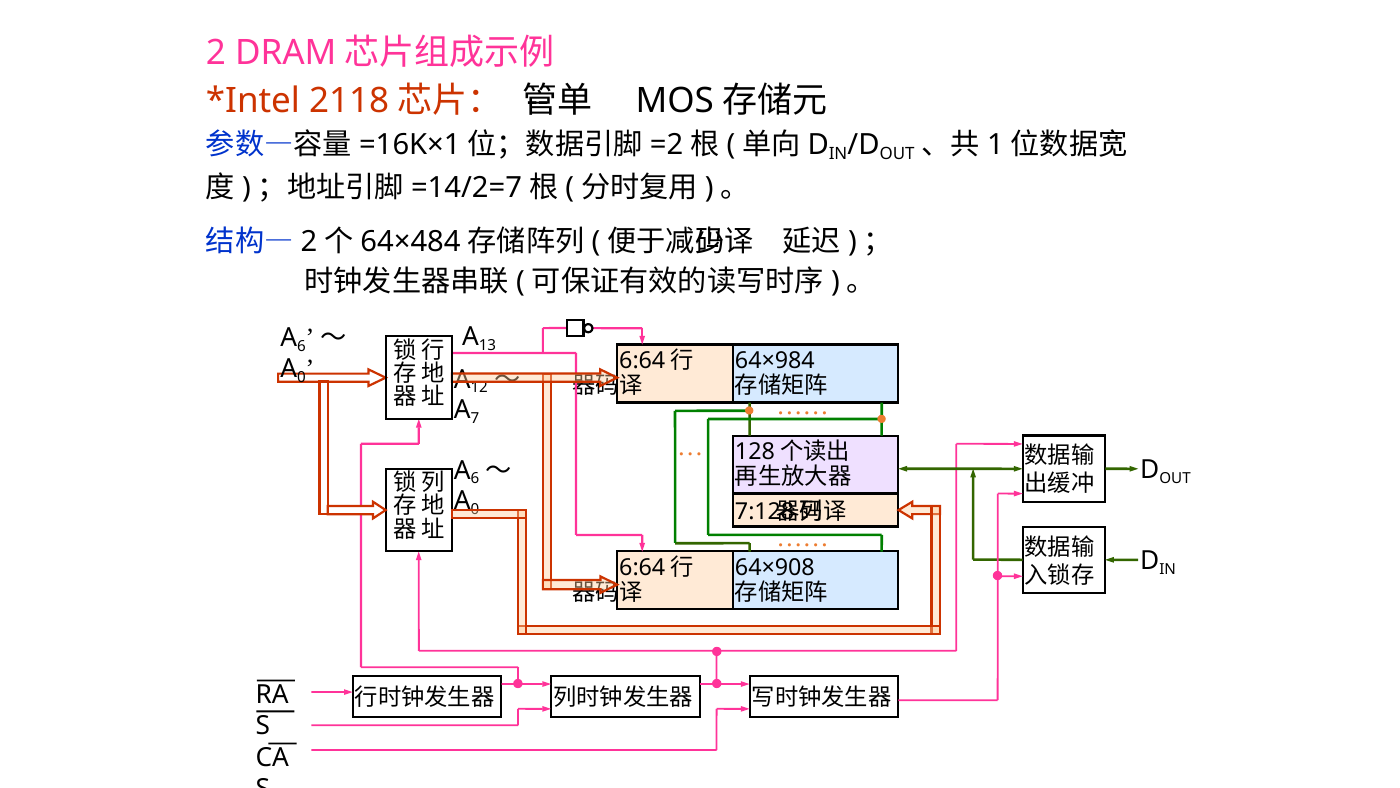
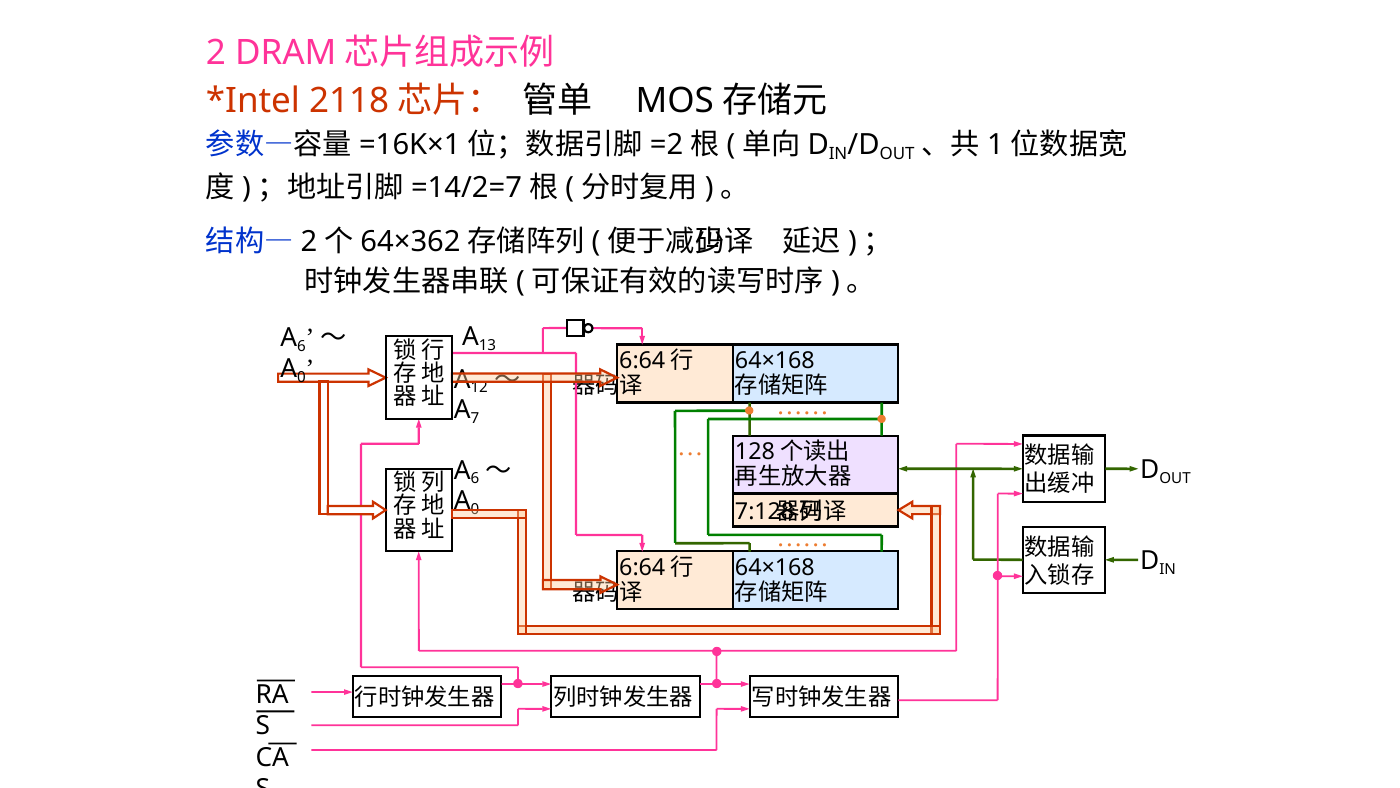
64×484: 64×484 -> 64×362
64×984 at (775, 361): 64×984 -> 64×168
64×908 at (775, 567): 64×908 -> 64×168
